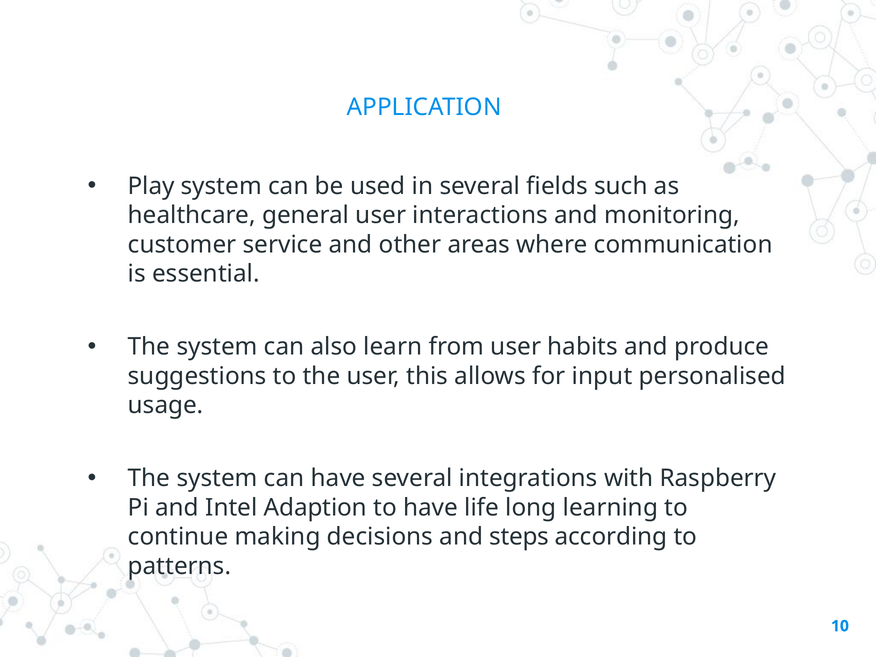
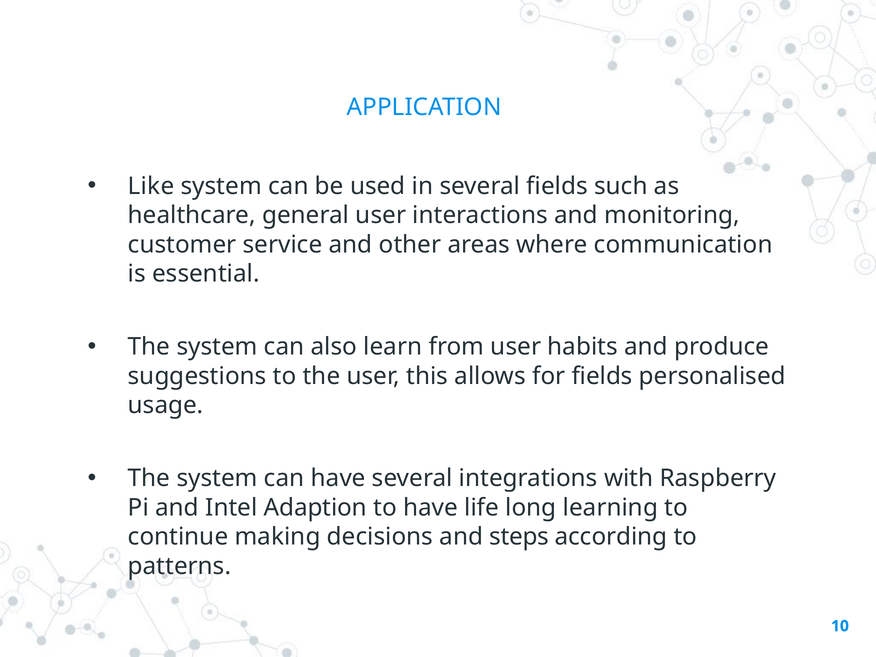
Play: Play -> Like
for input: input -> fields
